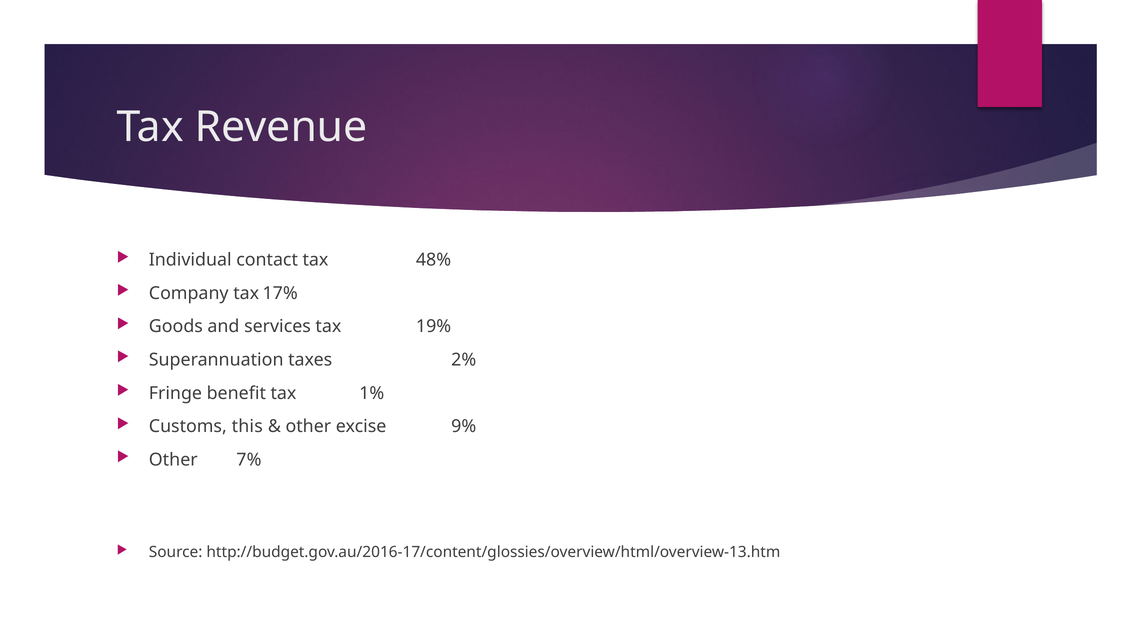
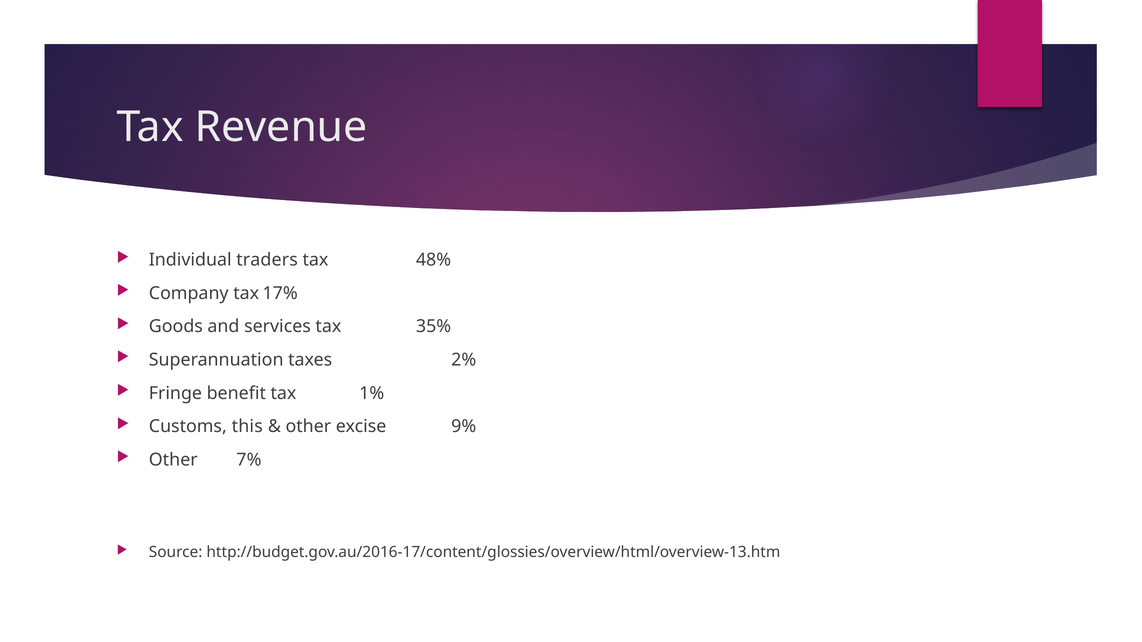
contact: contact -> traders
19%: 19% -> 35%
